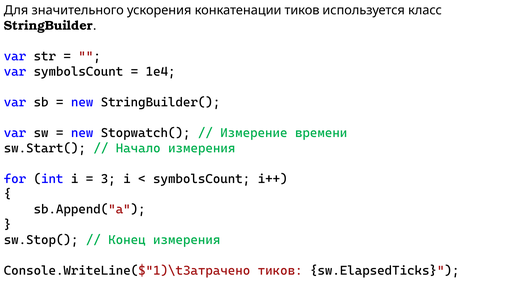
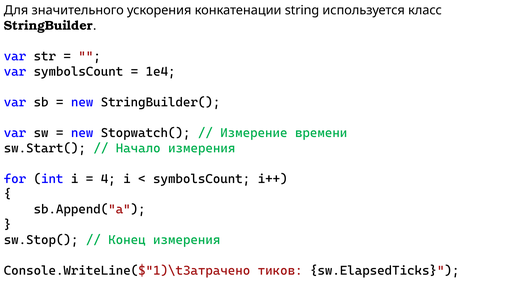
конкатенации тиков: тиков -> string
3: 3 -> 4
